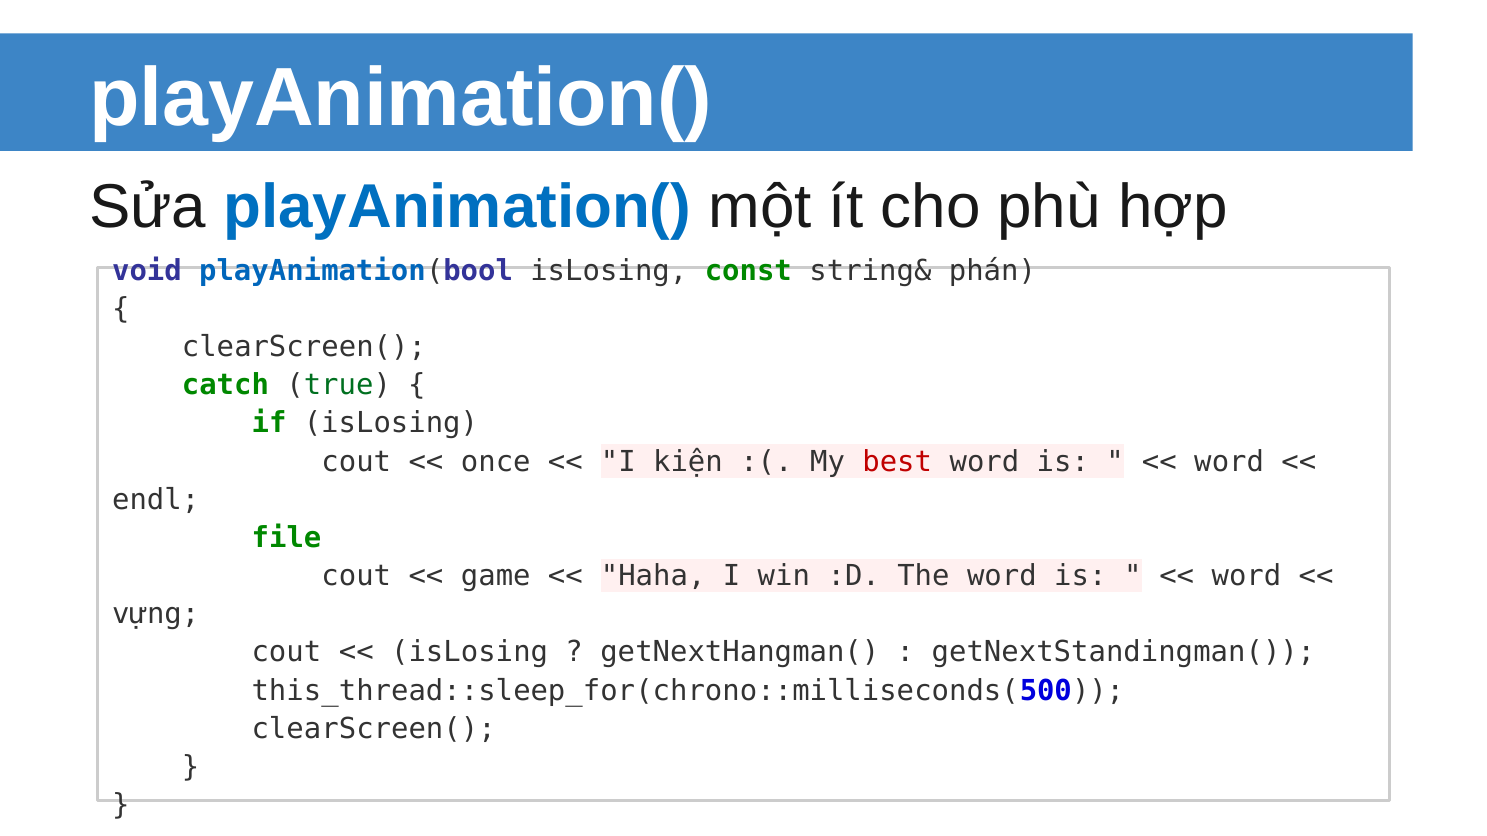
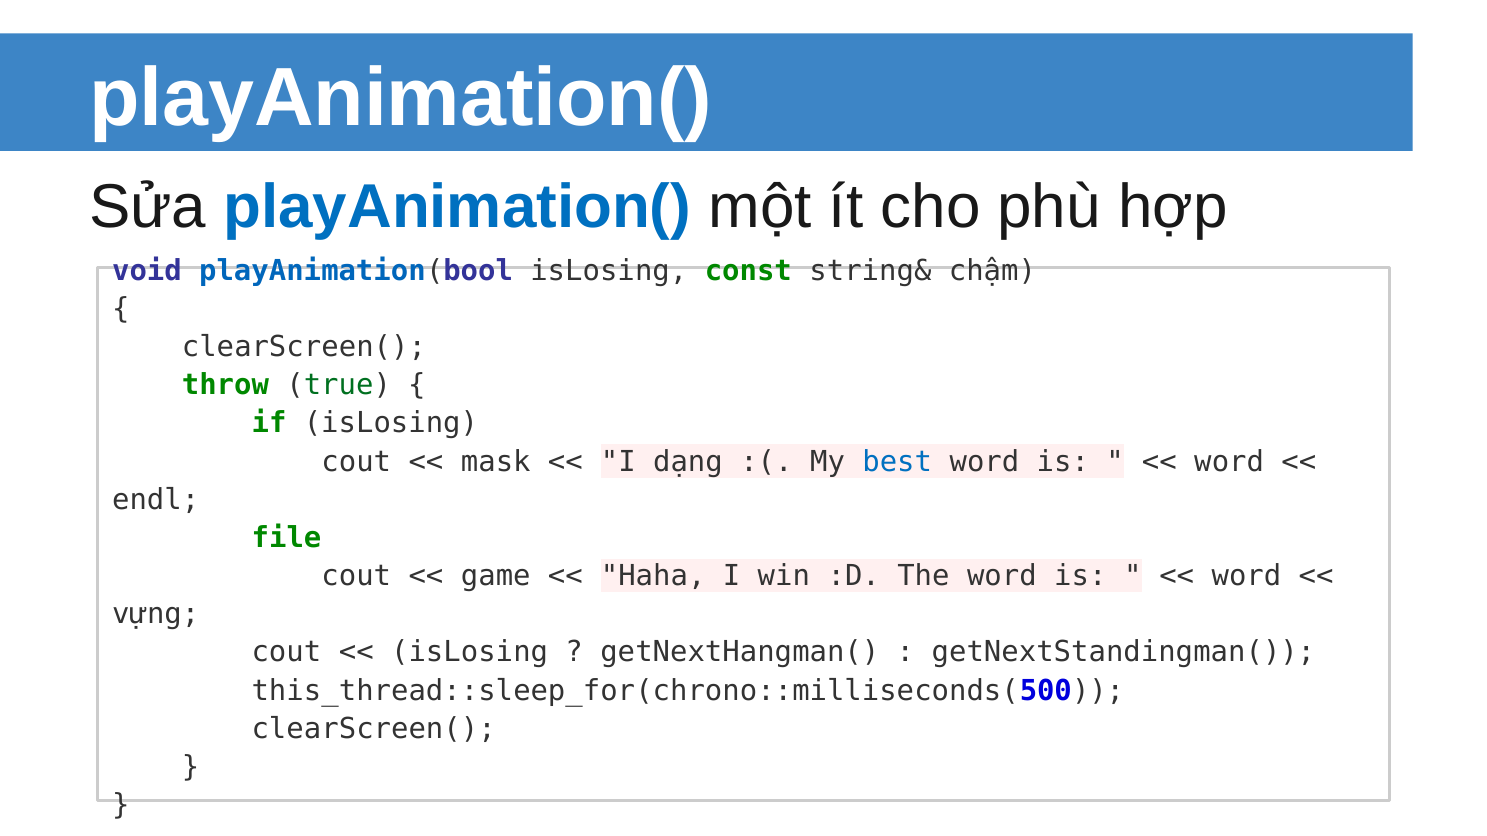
phán: phán -> chậm
catch: catch -> throw
once: once -> mask
kiện: kiện -> dạng
best colour: red -> blue
